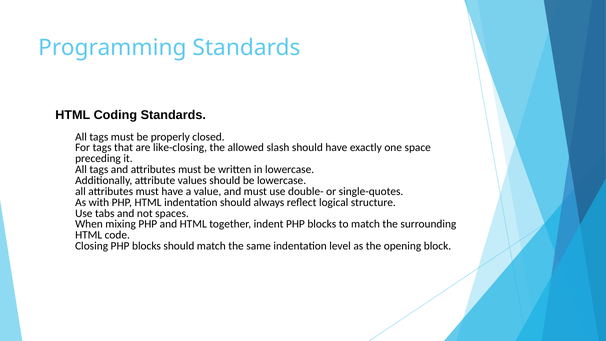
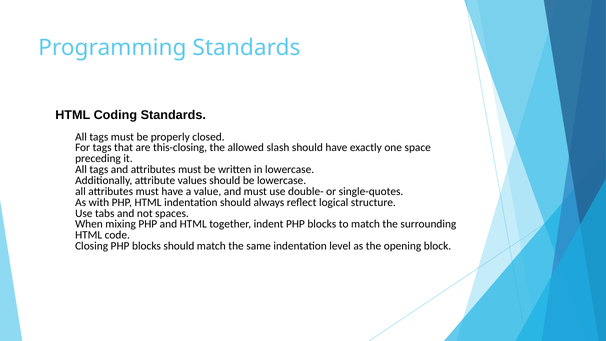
like-closing: like-closing -> this-closing
